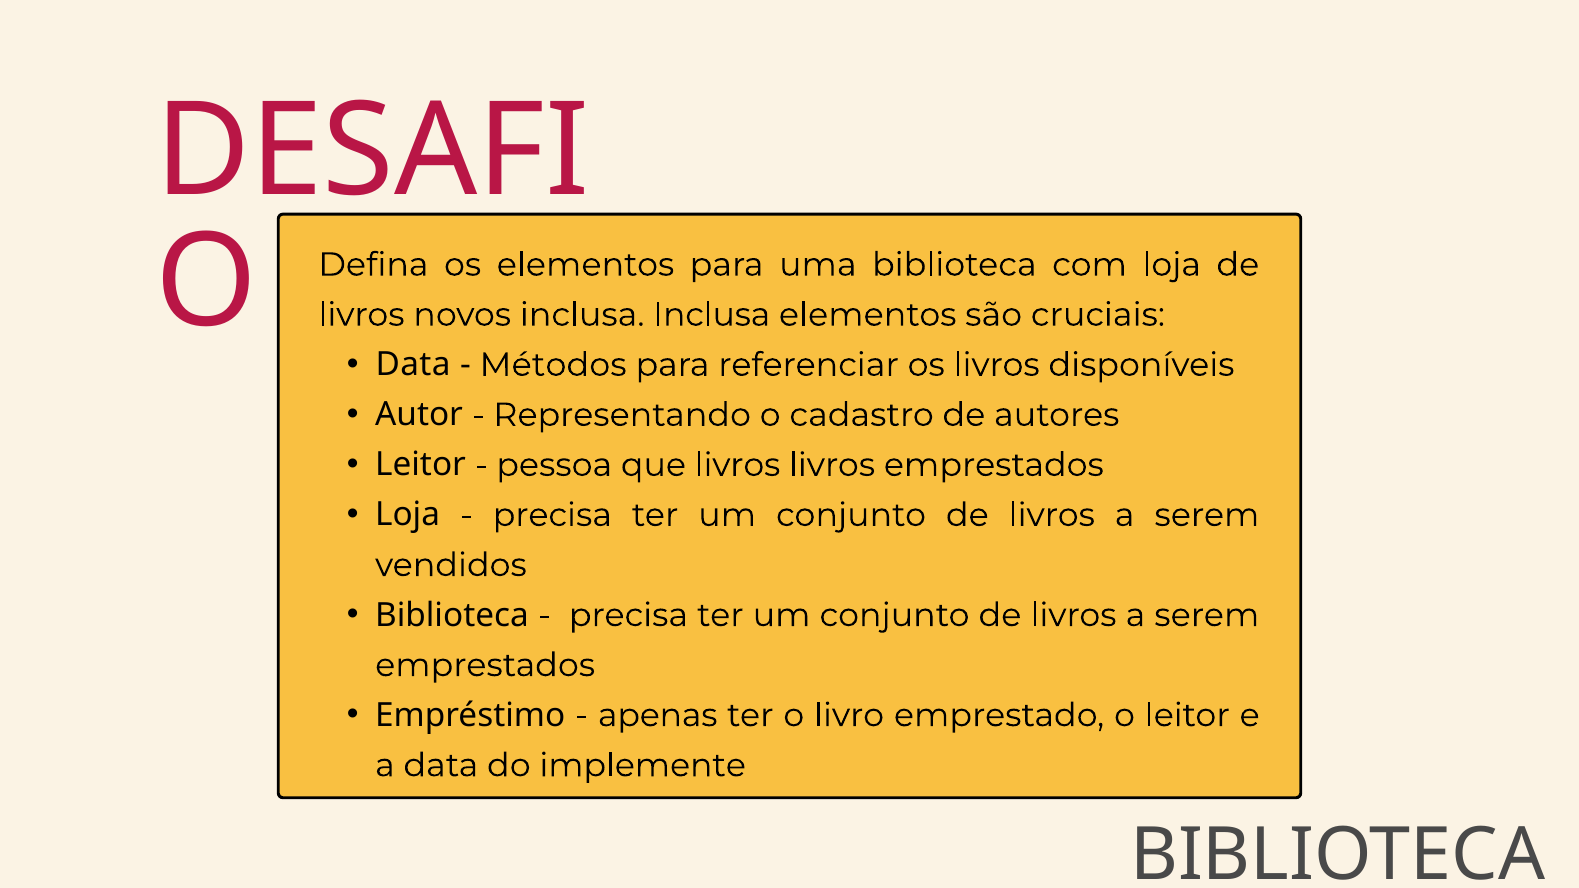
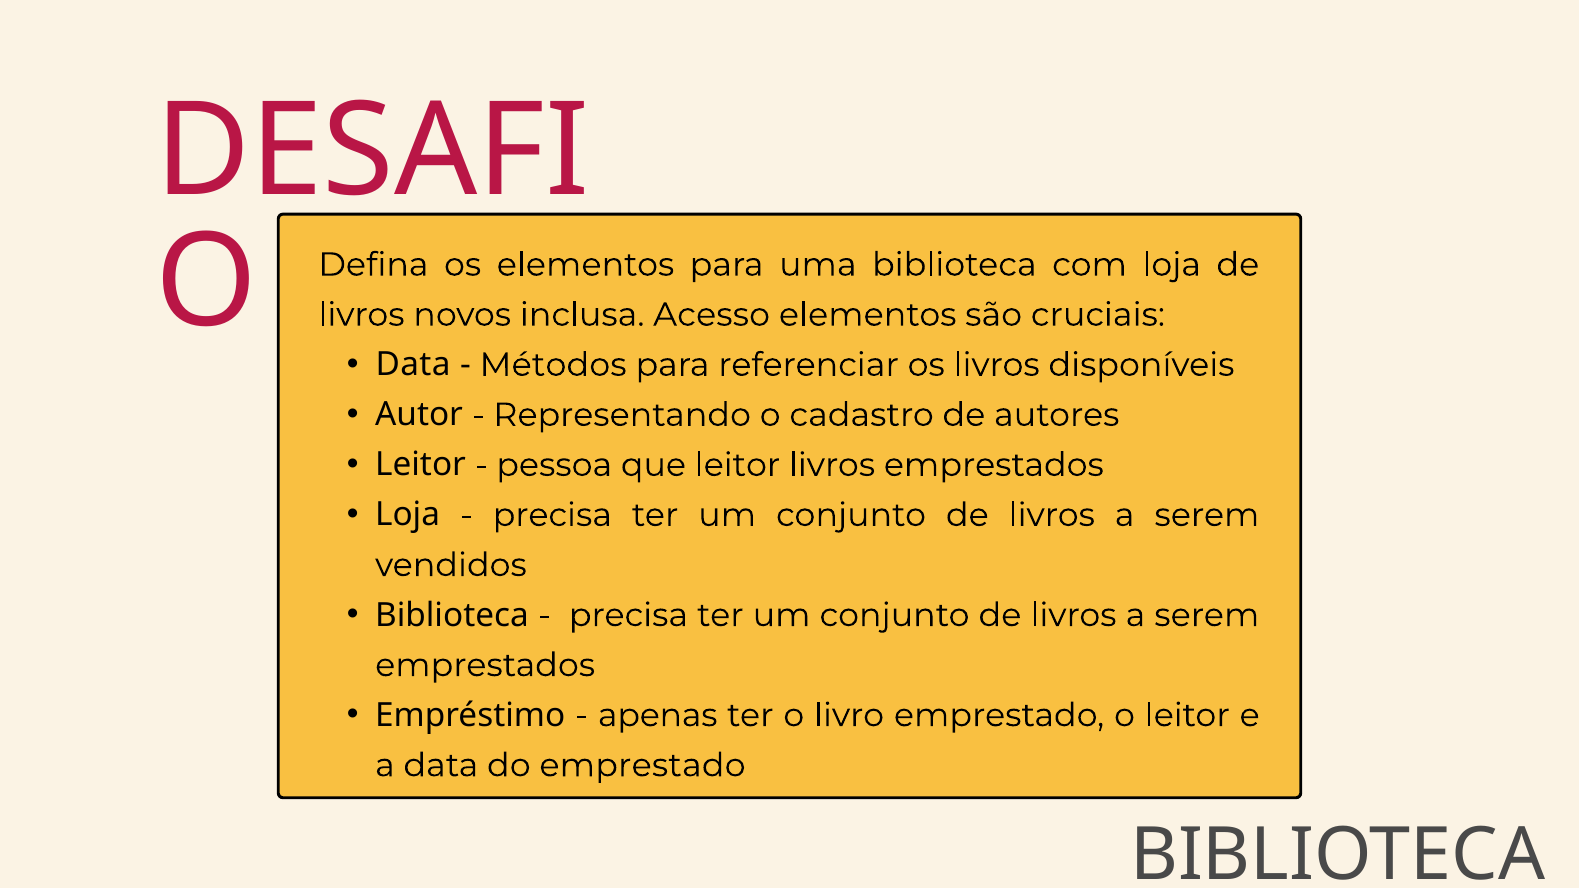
inclusa Inclusa: Inclusa -> Acesso
que livros: livros -> leitor
do implemente: implemente -> emprestado
